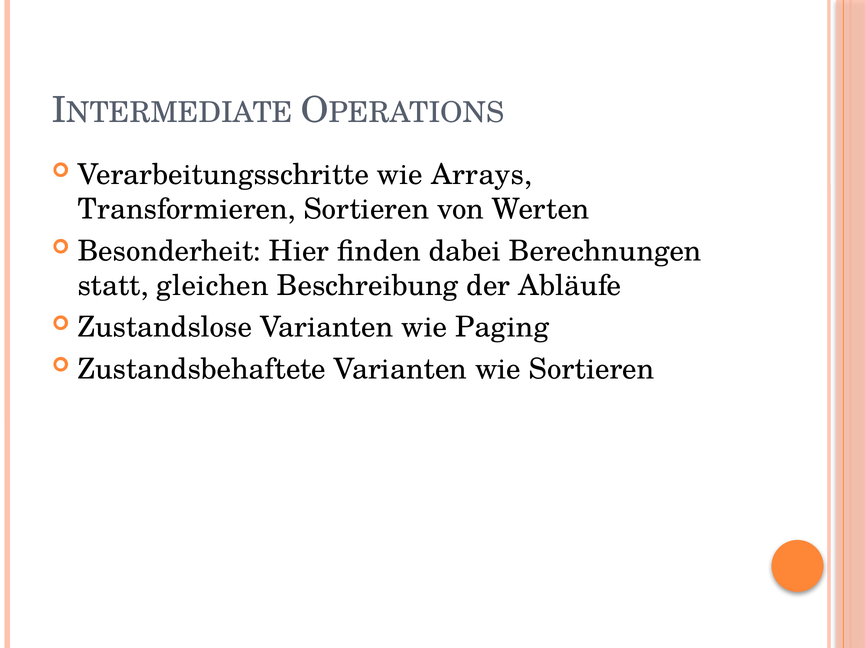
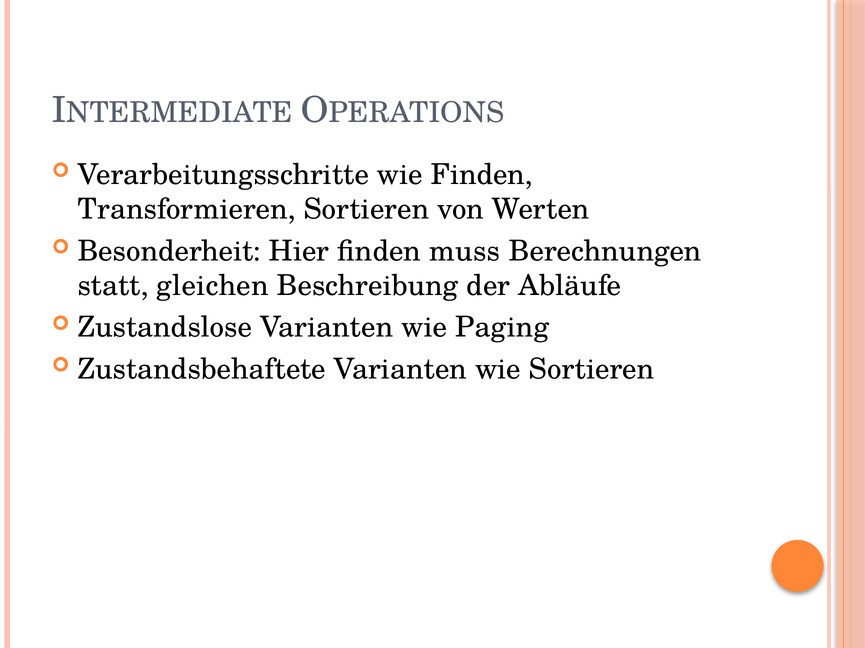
wie Arrays: Arrays -> Finden
dabei: dabei -> muss
